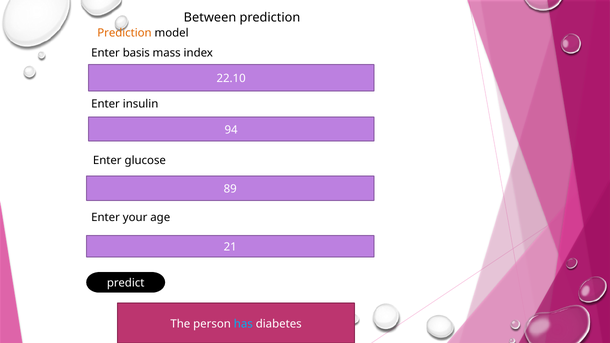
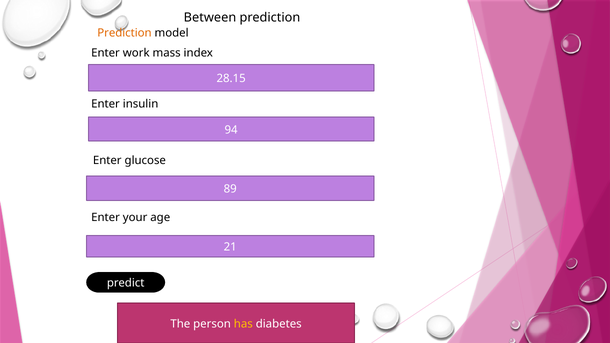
basis: basis -> work
22.10: 22.10 -> 28.15
has colour: light blue -> yellow
